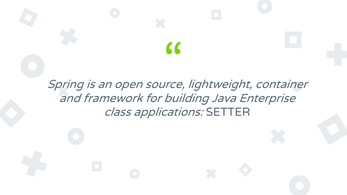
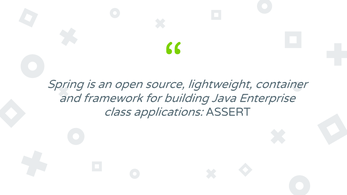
SETTER: SETTER -> ASSERT
